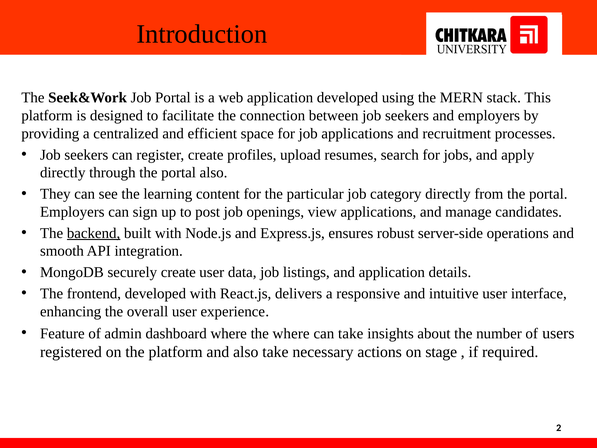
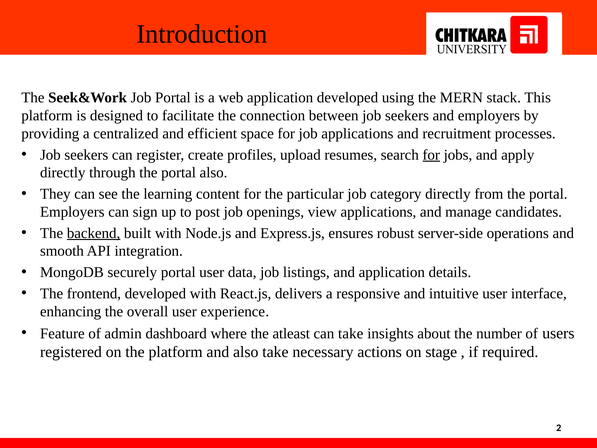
for at (431, 155) underline: none -> present
securely create: create -> portal
the where: where -> atleast
